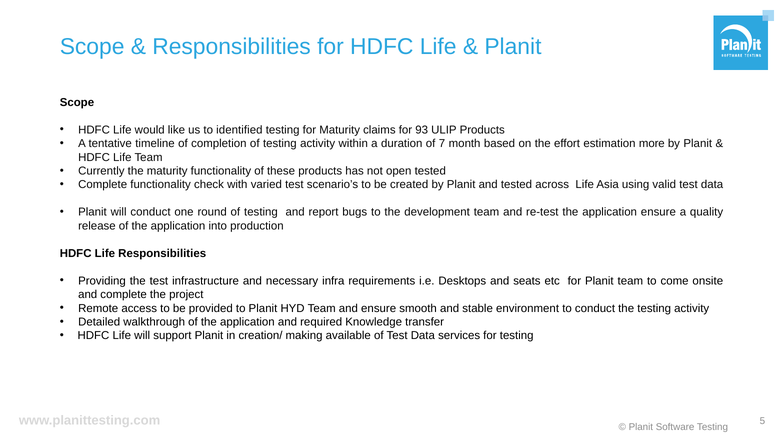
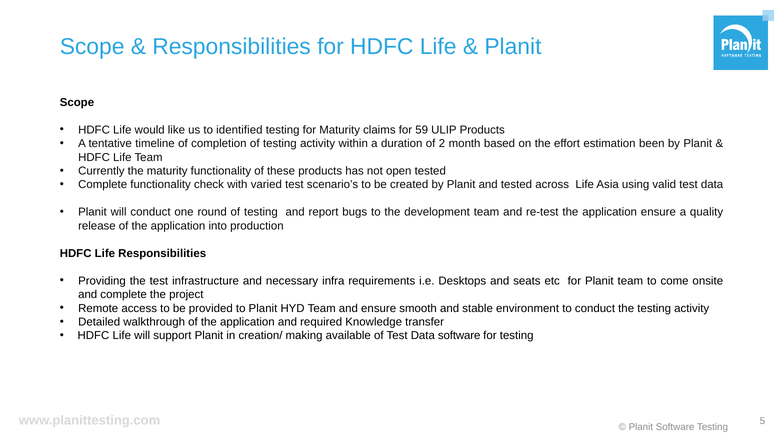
93: 93 -> 59
7: 7 -> 2
more: more -> been
Data services: services -> software
